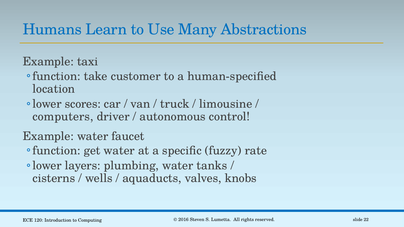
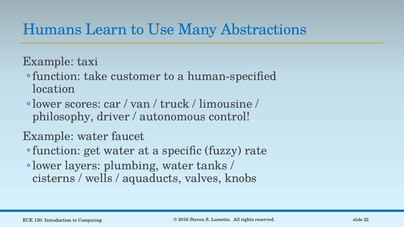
computers: computers -> philosophy
